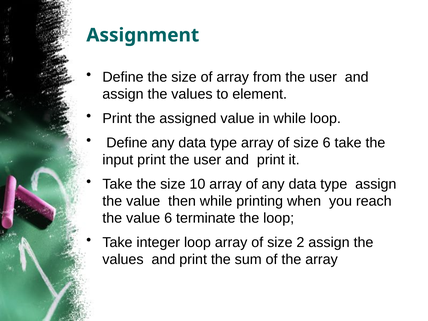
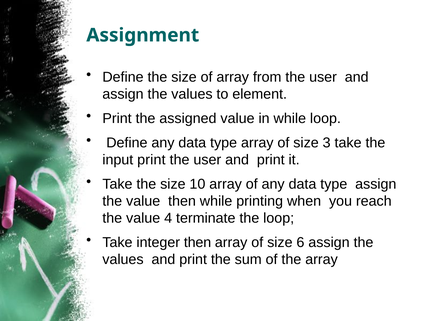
size 6: 6 -> 3
value 6: 6 -> 4
integer loop: loop -> then
2: 2 -> 6
